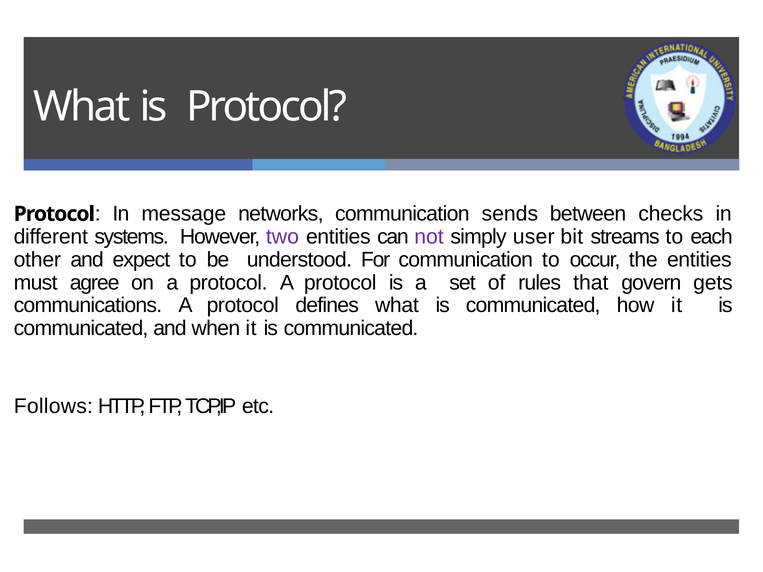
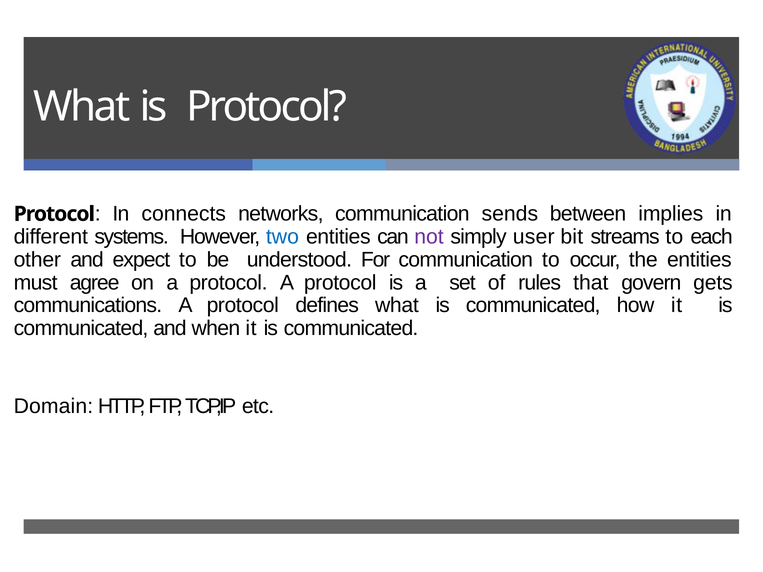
message: message -> connects
checks: checks -> implies
two colour: purple -> blue
Follows: Follows -> Domain
